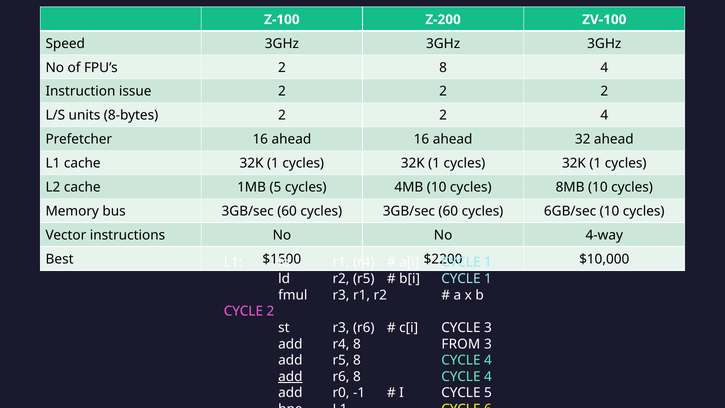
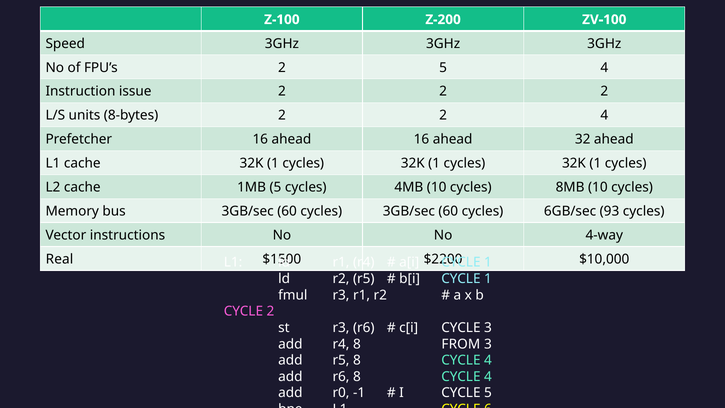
2 8: 8 -> 5
6GB/sec 10: 10 -> 93
Best: Best -> Real
add at (290, 376) underline: present -> none
